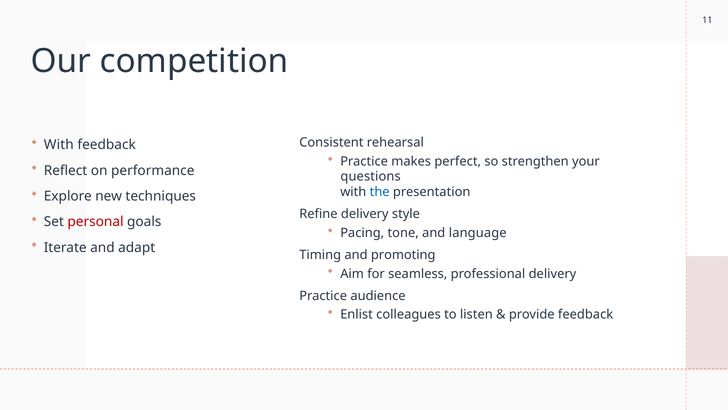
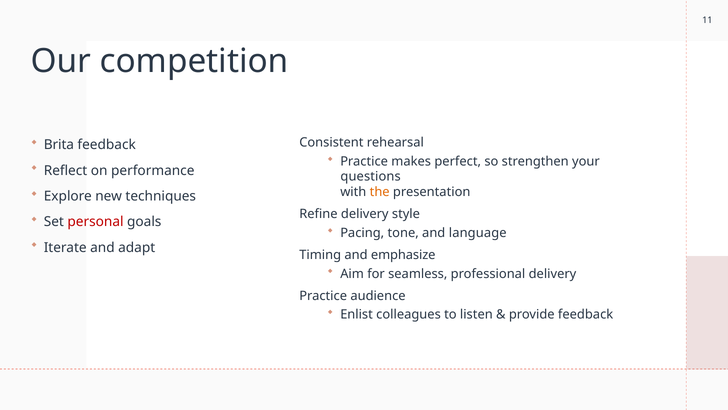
With at (59, 145): With -> Brita
the colour: blue -> orange
promoting: promoting -> emphasize
